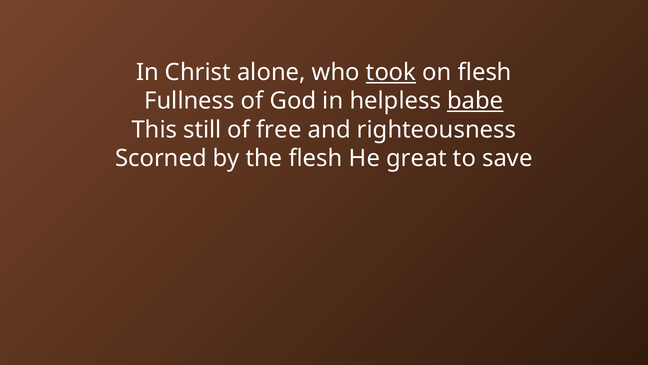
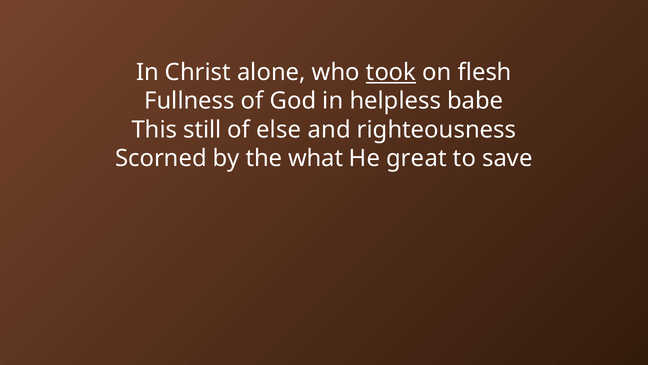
babe underline: present -> none
free: free -> else
the flesh: flesh -> what
